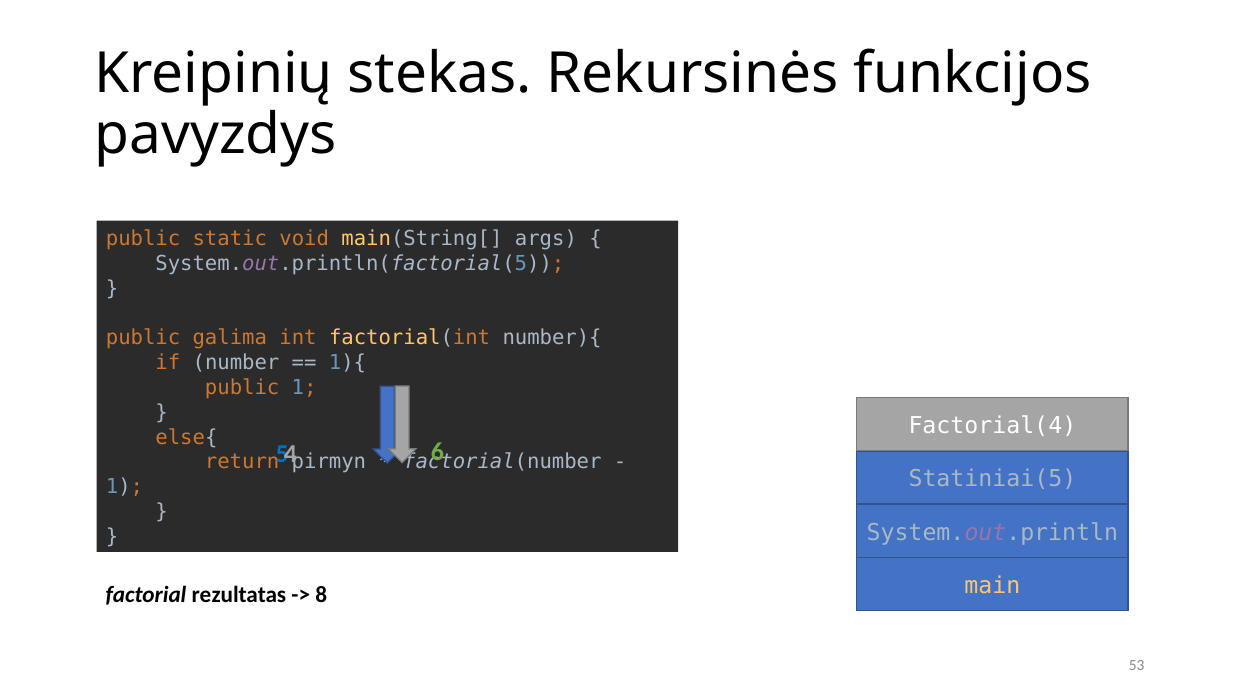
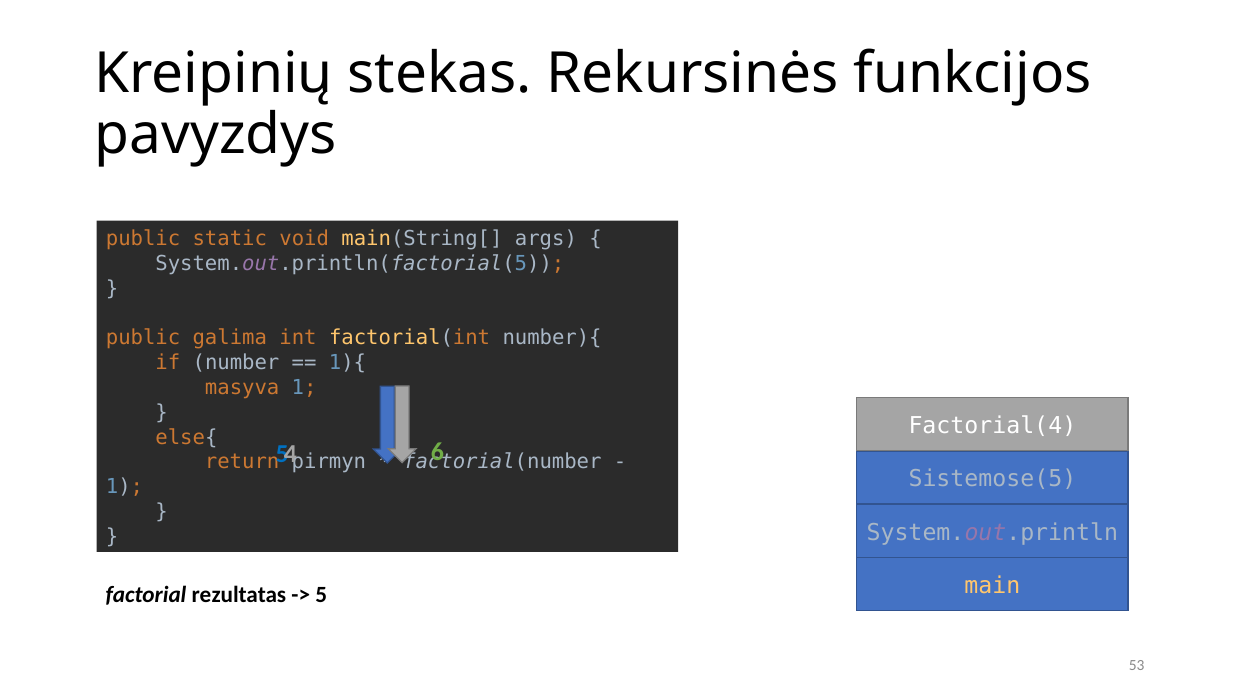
public at (242, 388): public -> masyva
Statiniai(5: Statiniai(5 -> Sistemose(5
8: 8 -> 5
